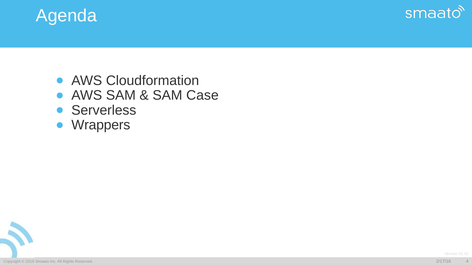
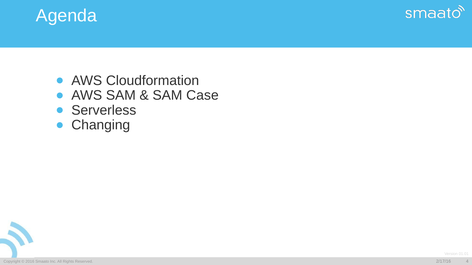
Wrappers: Wrappers -> Changing
